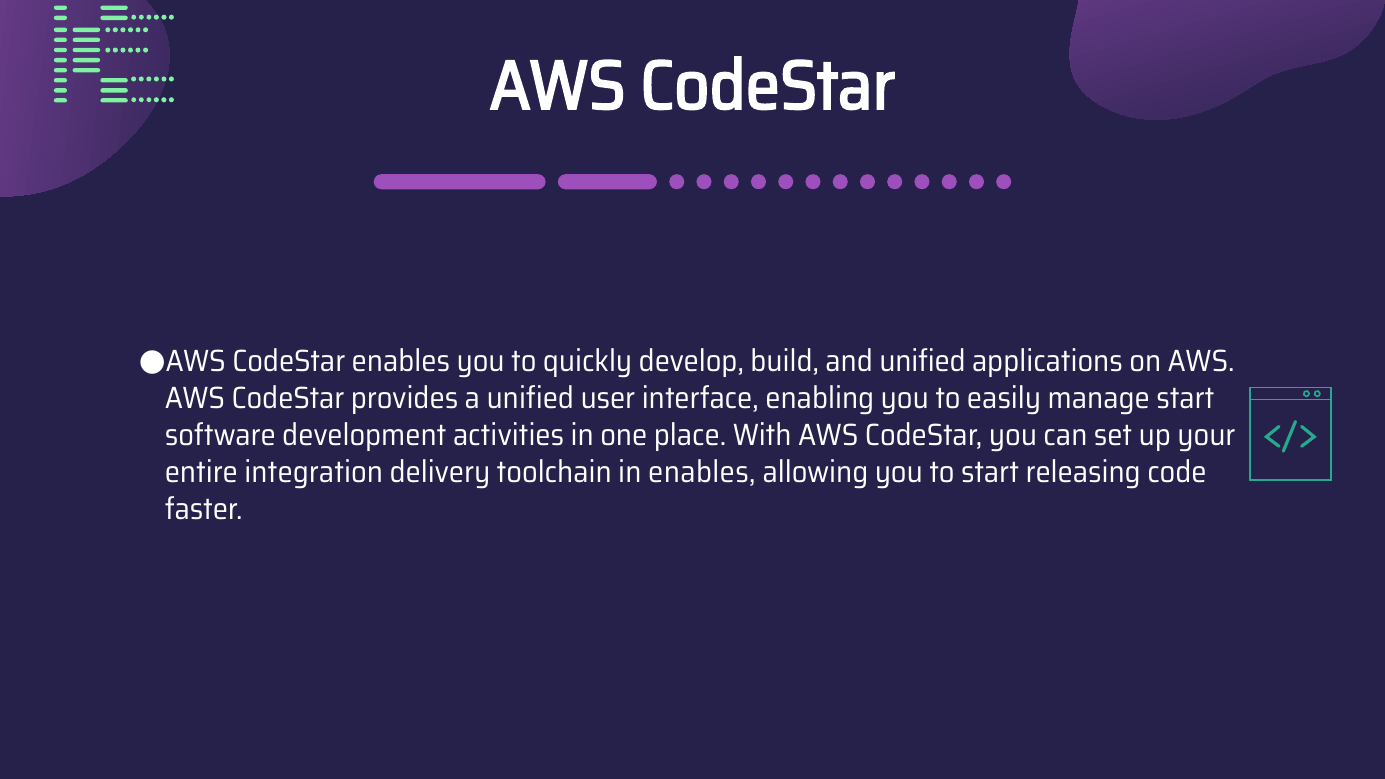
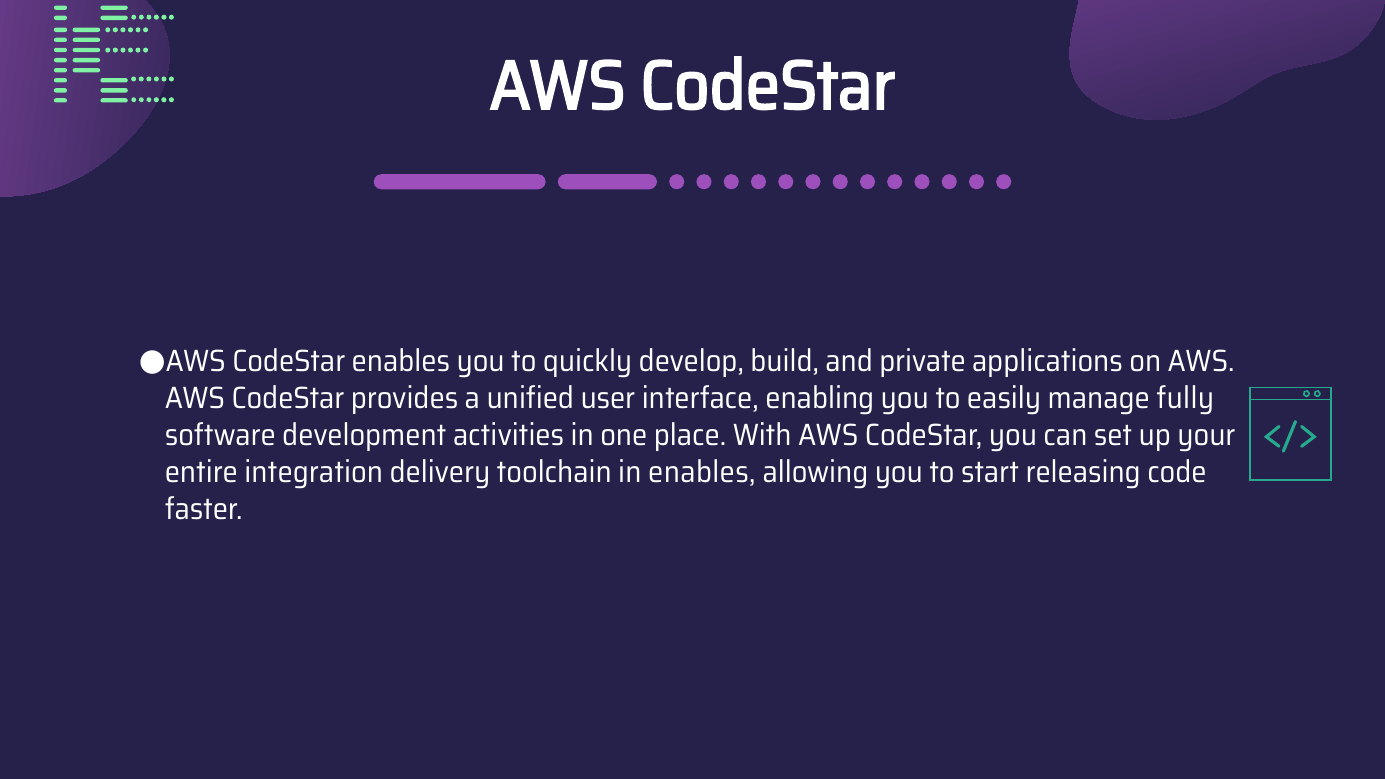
and unified: unified -> private
manage start: start -> fully
